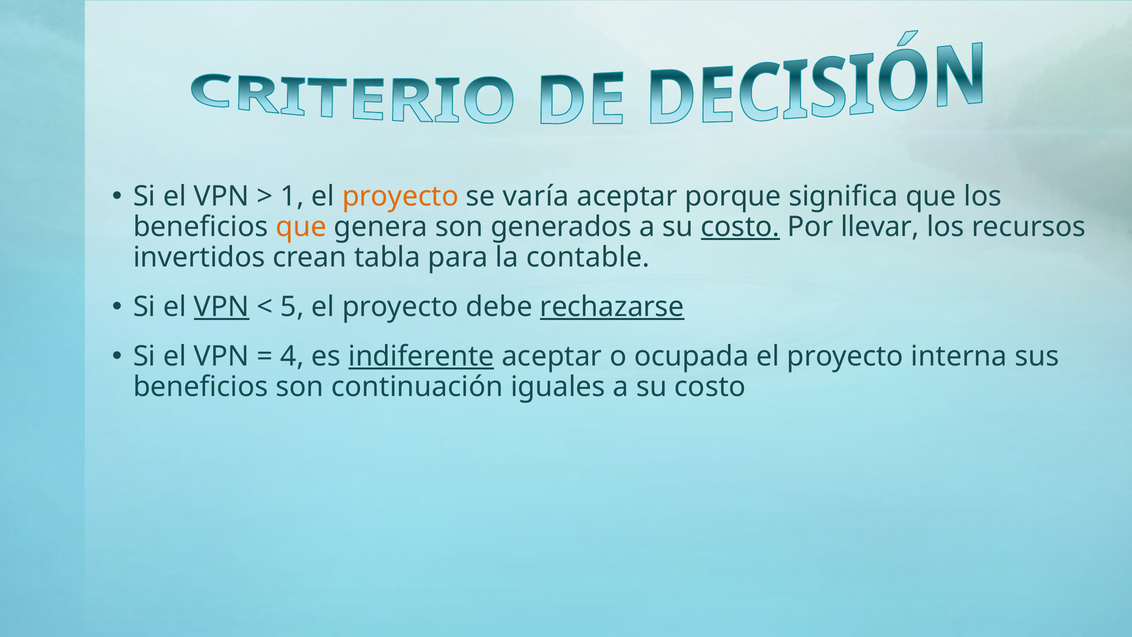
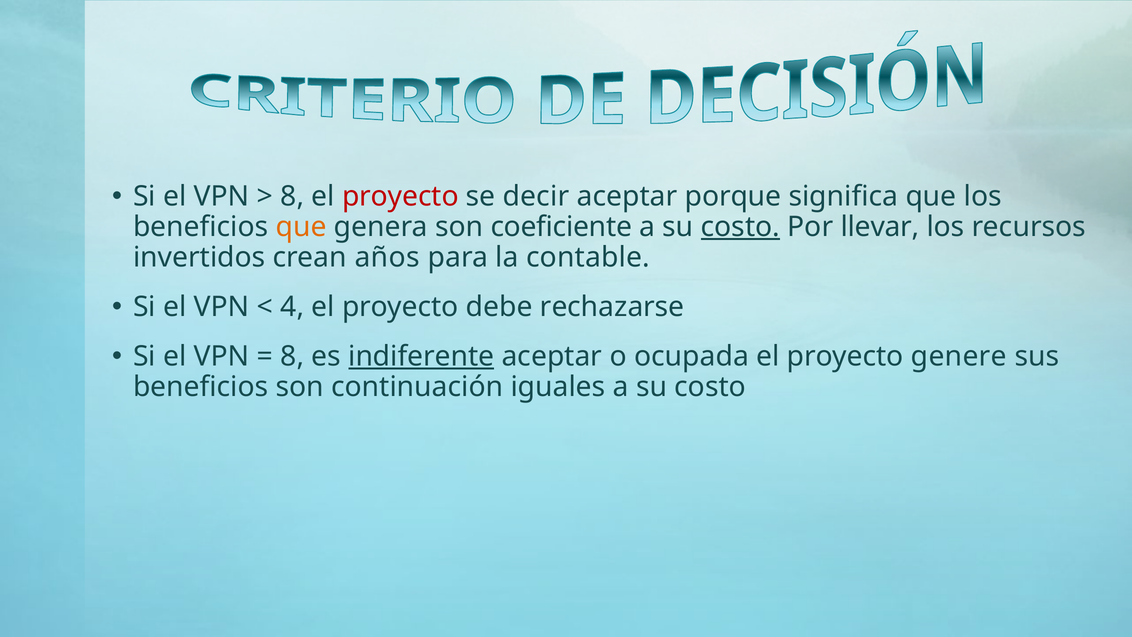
1 at (292, 196): 1 -> 8
proyecto at (400, 196) colour: orange -> red
varía: varía -> decir
generados: generados -> coeficiente
tabla: tabla -> años
VPN at (222, 307) underline: present -> none
5: 5 -> 4
rechazarse underline: present -> none
4 at (292, 356): 4 -> 8
interna: interna -> genere
